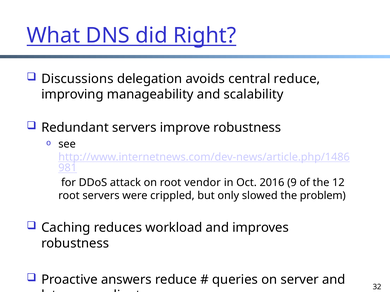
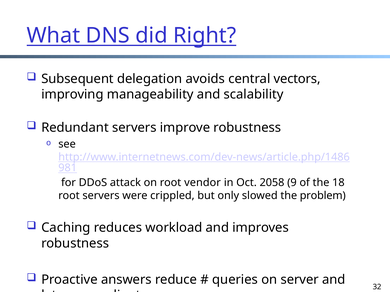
Discussions: Discussions -> Subsequent
central reduce: reduce -> vectors
2016: 2016 -> 2058
12: 12 -> 18
